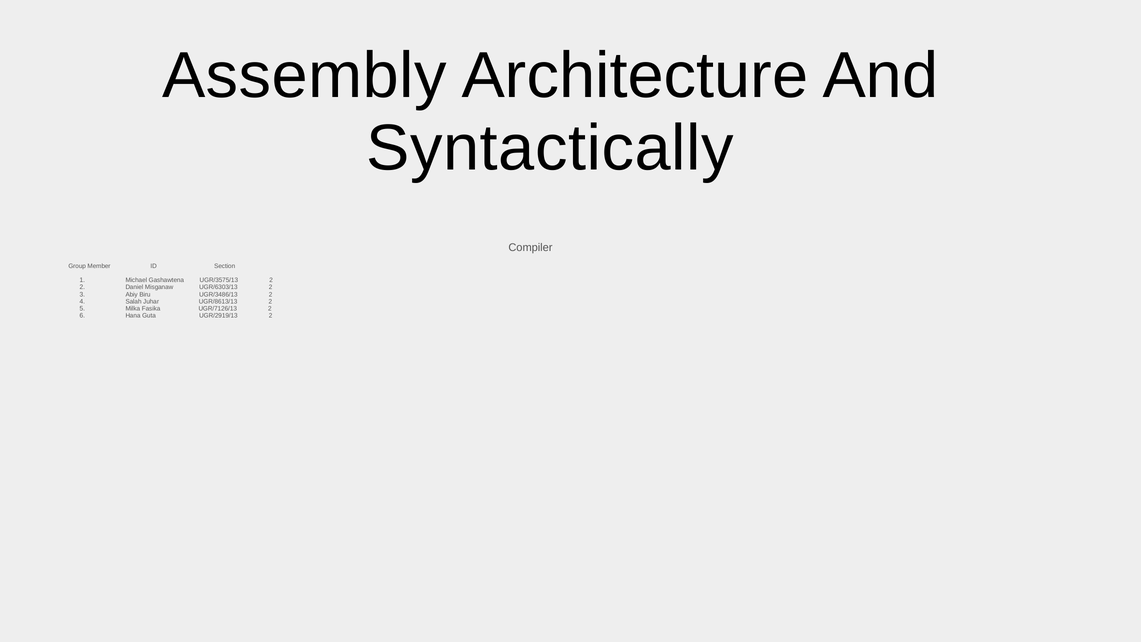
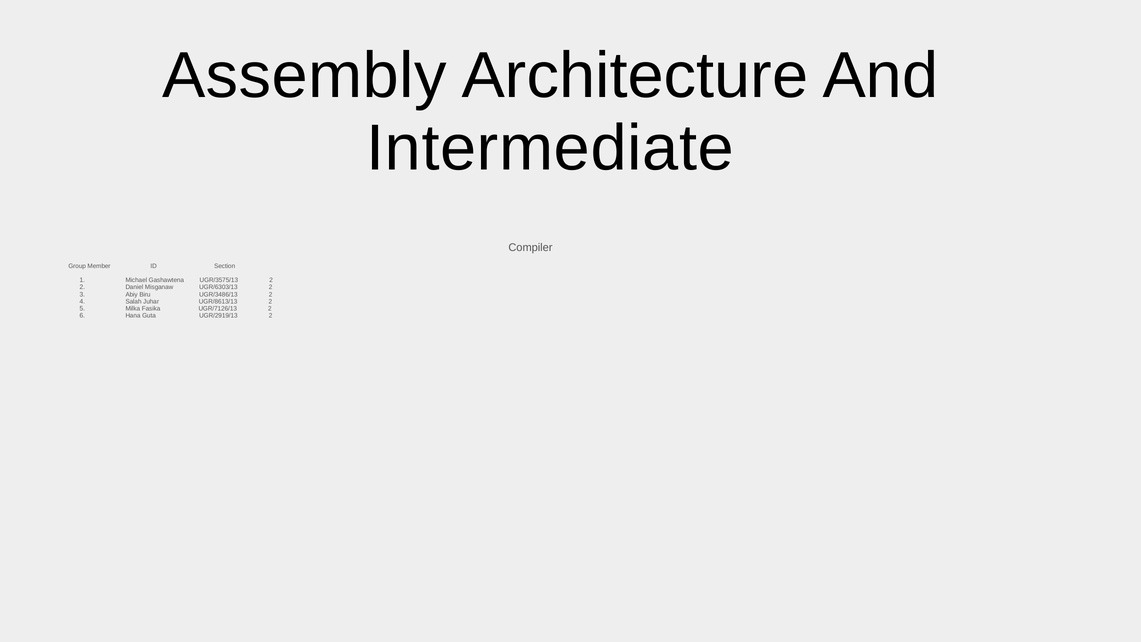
Syntactically: Syntactically -> Intermediate
